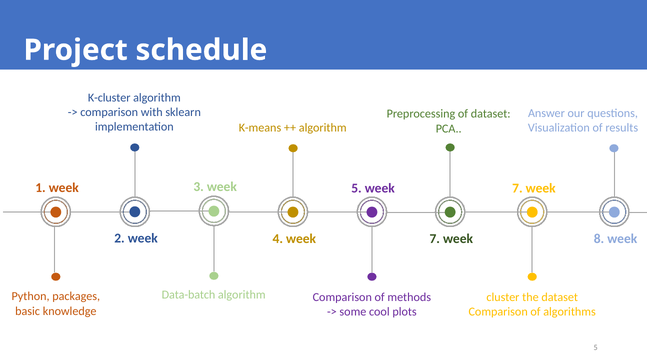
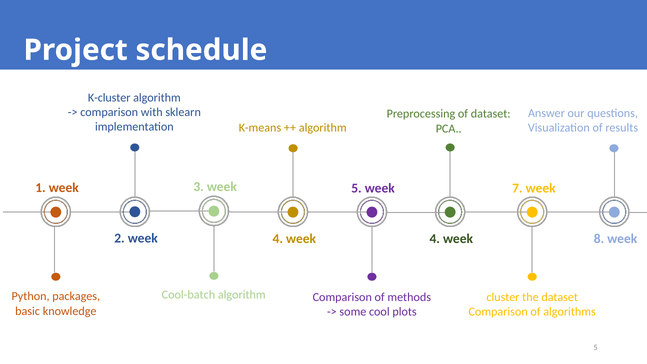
4 week 7: 7 -> 4
Data-batch: Data-batch -> Cool-batch
